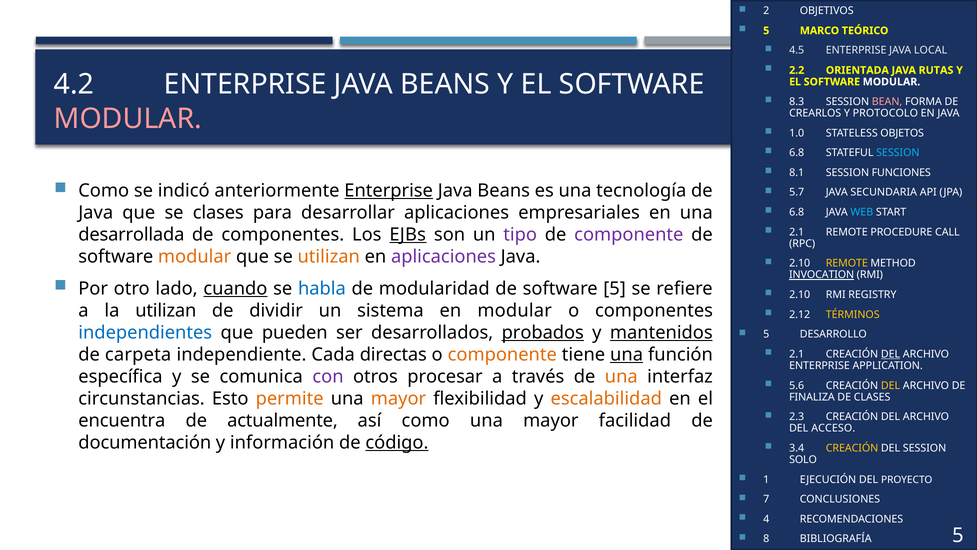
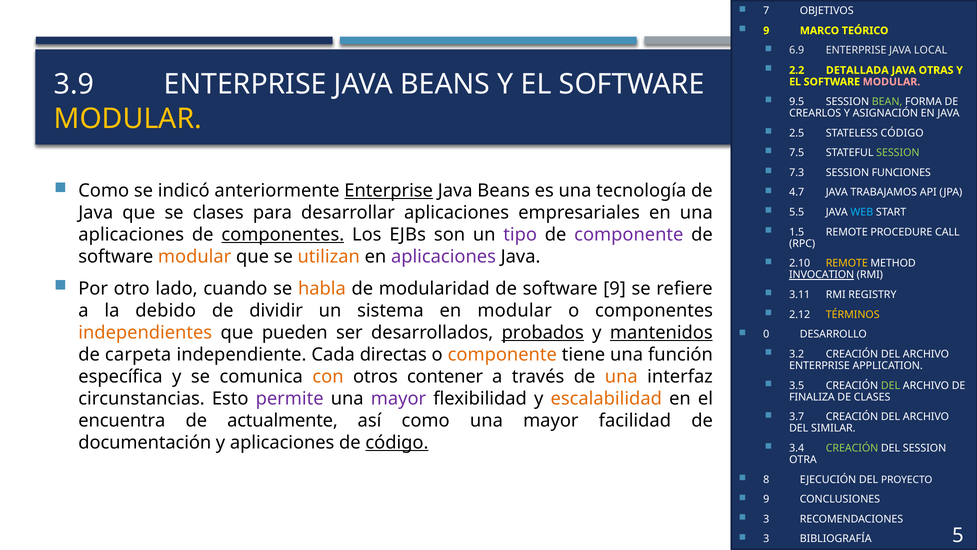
2: 2 -> 7
5 at (766, 31): 5 -> 9
4.5: 4.5 -> 6.9
ORIENTADA: ORIENTADA -> DETALLADA
RUTAS: RUTAS -> OTRAS
4.2: 4.2 -> 3.9
MODULAR at (891, 82) colour: white -> pink
8.3: 8.3 -> 9.5
BEAN colour: pink -> light green
PROTOCOLO: PROTOCOLO -> ASIGNACIÓN
MODULAR at (128, 119) colour: pink -> yellow
1.0: 1.0 -> 2.5
STATELESS OBJETOS: OBJETOS -> CÓDIGO
6.8 at (797, 153): 6.8 -> 7.5
SESSION at (898, 153) colour: light blue -> light green
8.1: 8.1 -> 7.3
5.7: 5.7 -> 4.7
SECUNDARIA: SECUNDARIA -> TRABAJAMOS
6.8 at (797, 212): 6.8 -> 5.5
2.1 at (797, 232): 2.1 -> 1.5
desarrollada at (131, 235): desarrollada -> aplicaciones
componentes at (283, 235) underline: none -> present
EJBs underline: present -> none
cuando underline: present -> none
habla colour: blue -> orange
software 5: 5 -> 9
2.10 at (800, 294): 2.10 -> 3.11
la utilizan: utilizan -> debido
independientes colour: blue -> orange
5 at (766, 334): 5 -> 0
2.1 at (797, 354): 2.1 -> 3.2
DEL at (891, 354) underline: present -> none
una at (627, 354) underline: present -> none
con colour: purple -> orange
procesar: procesar -> contener
5.6: 5.6 -> 3.5
DEL at (891, 385) colour: yellow -> light green
permite colour: orange -> purple
mayor at (398, 398) colour: orange -> purple
2.3: 2.3 -> 3.7
ACCESO: ACCESO -> SIMILAR
y información: información -> aplicaciones
CREACIÓN at (852, 448) colour: yellow -> light green
SOLO: SOLO -> OTRA
1: 1 -> 8
7 at (766, 499): 7 -> 9
4 at (766, 519): 4 -> 3
8 at (766, 539): 8 -> 3
